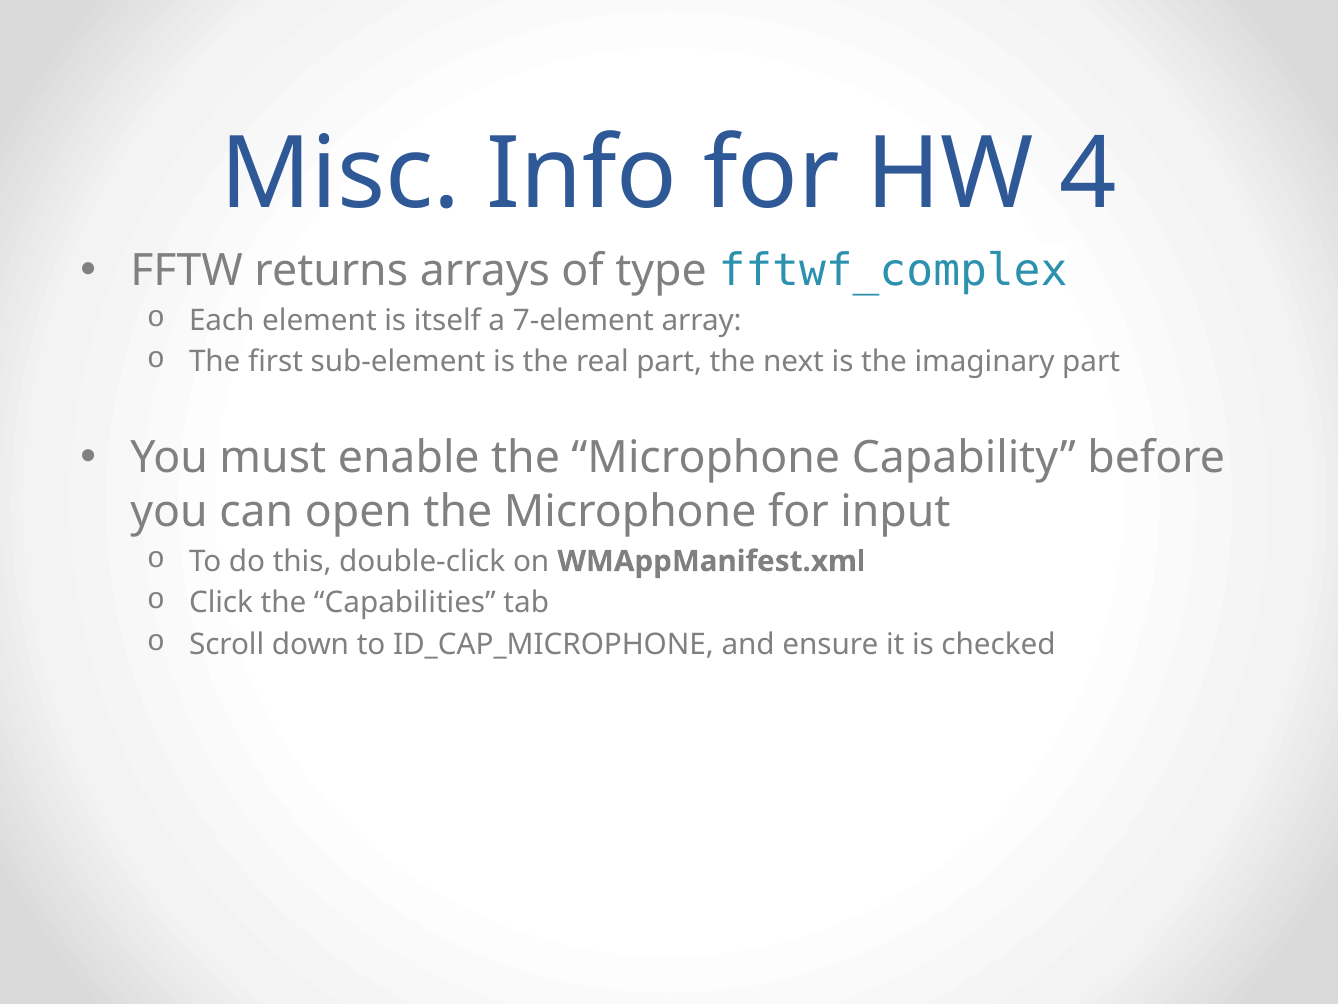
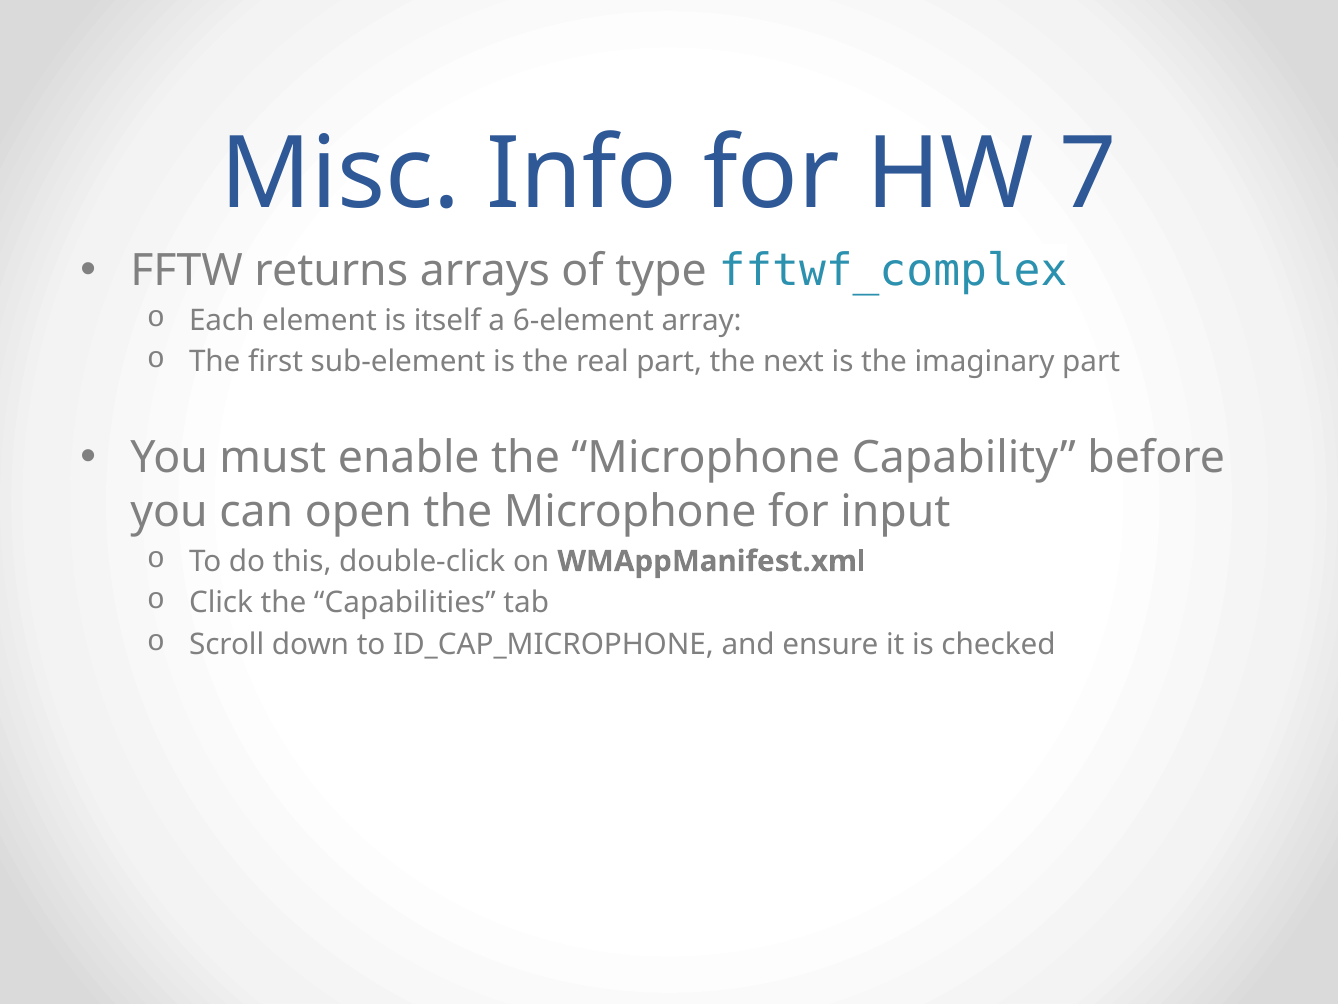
4: 4 -> 7
7-element: 7-element -> 6-element
